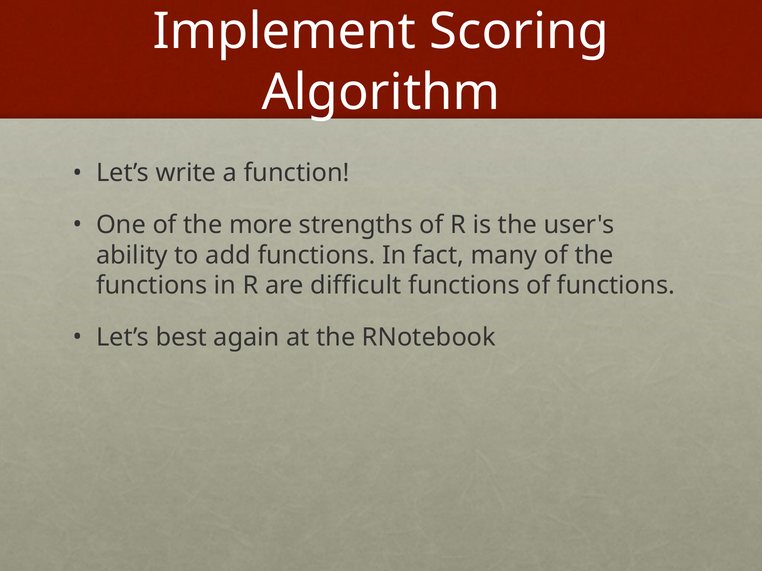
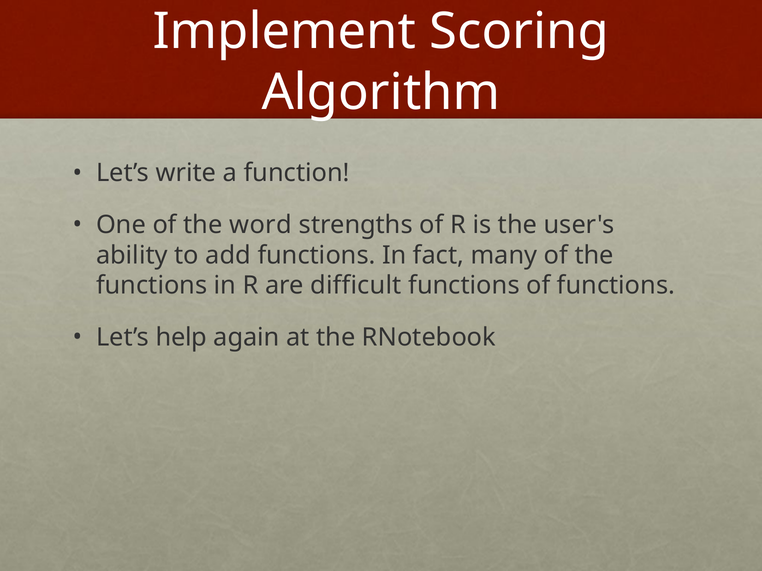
more: more -> word
best: best -> help
